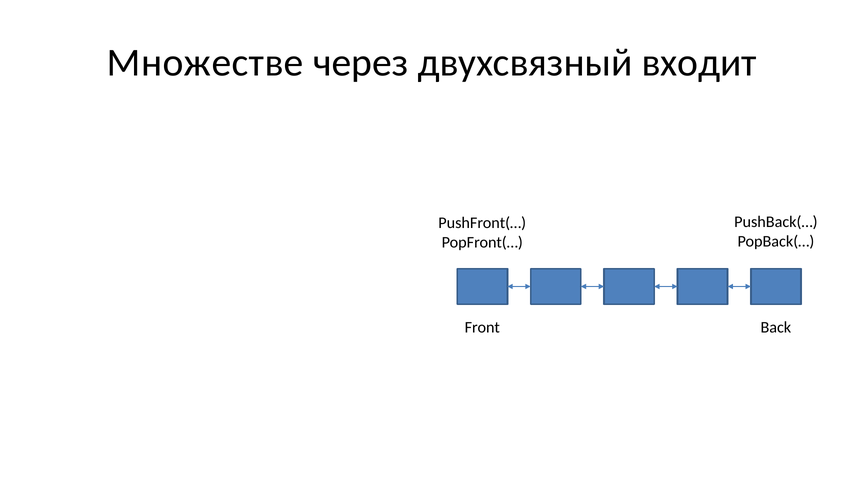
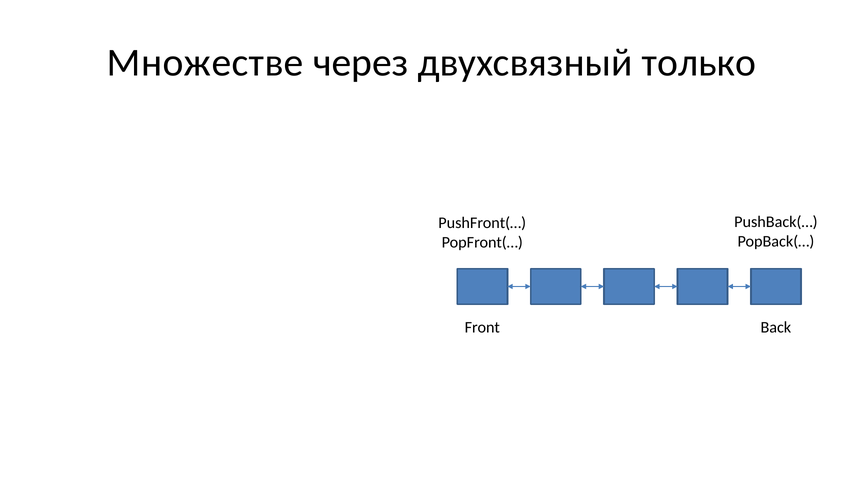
входит: входит -> только
